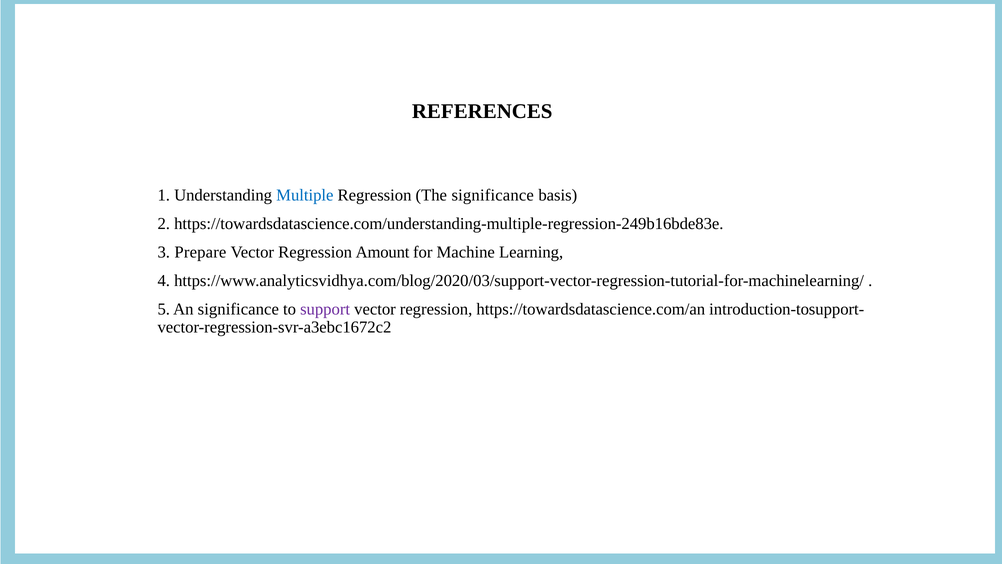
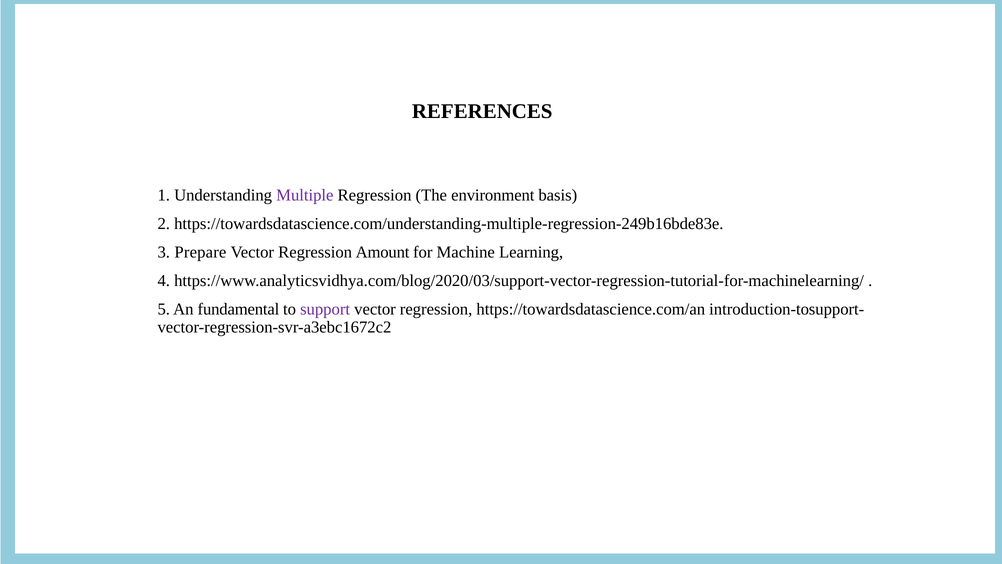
Multiple colour: blue -> purple
The significance: significance -> environment
An significance: significance -> fundamental
